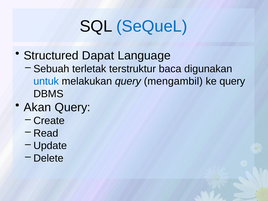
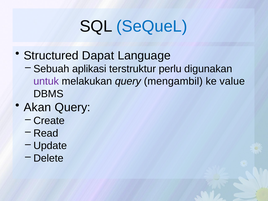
terletak: terletak -> aplikasi
baca: baca -> perlu
untuk colour: blue -> purple
ke query: query -> value
